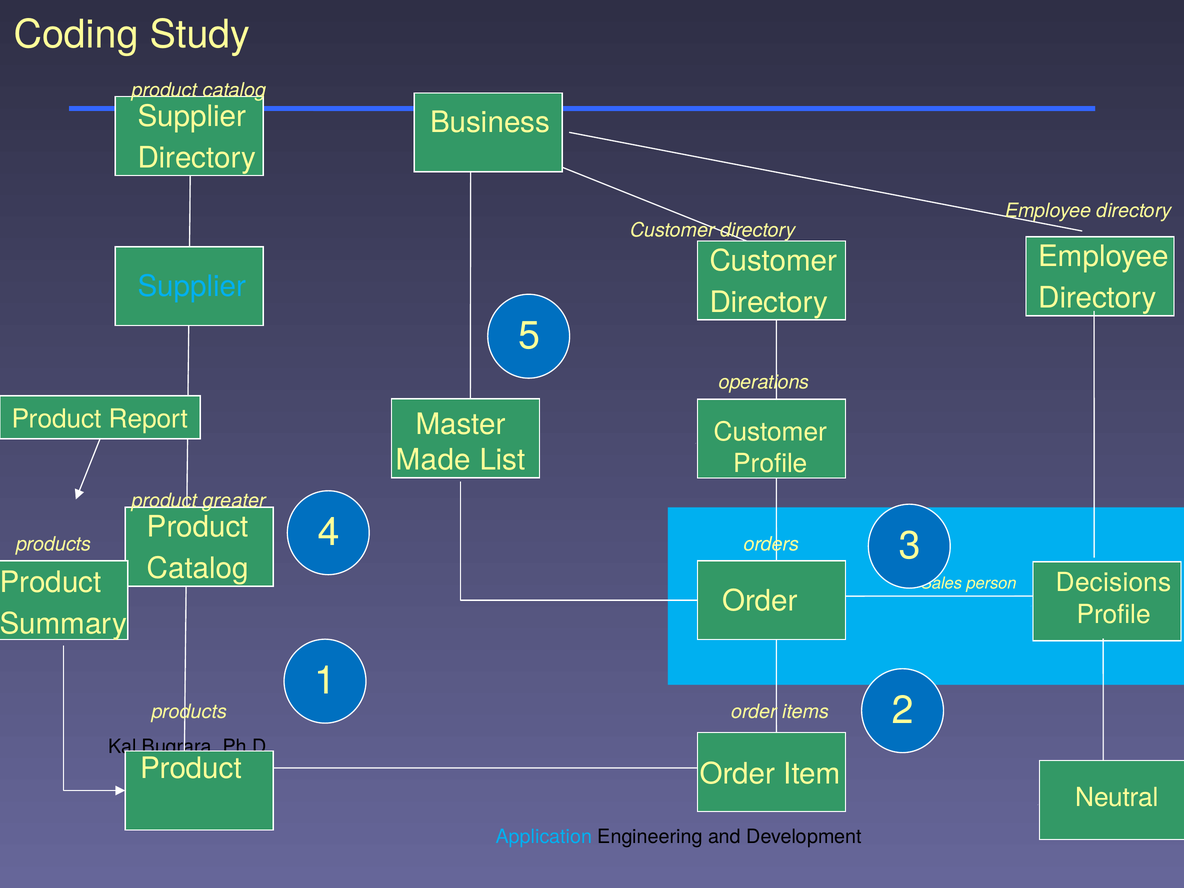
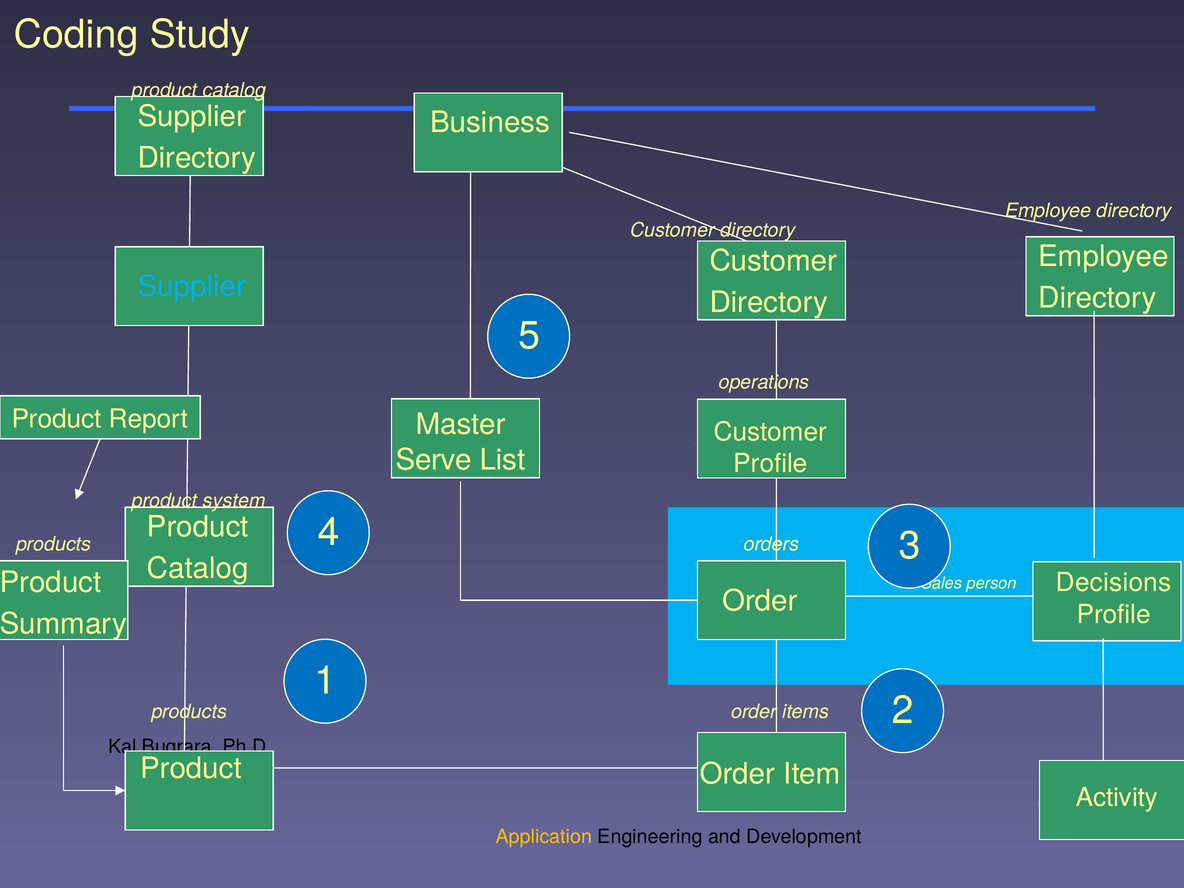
Made: Made -> Serve
greater: greater -> system
Neutral: Neutral -> Activity
Application colour: light blue -> yellow
